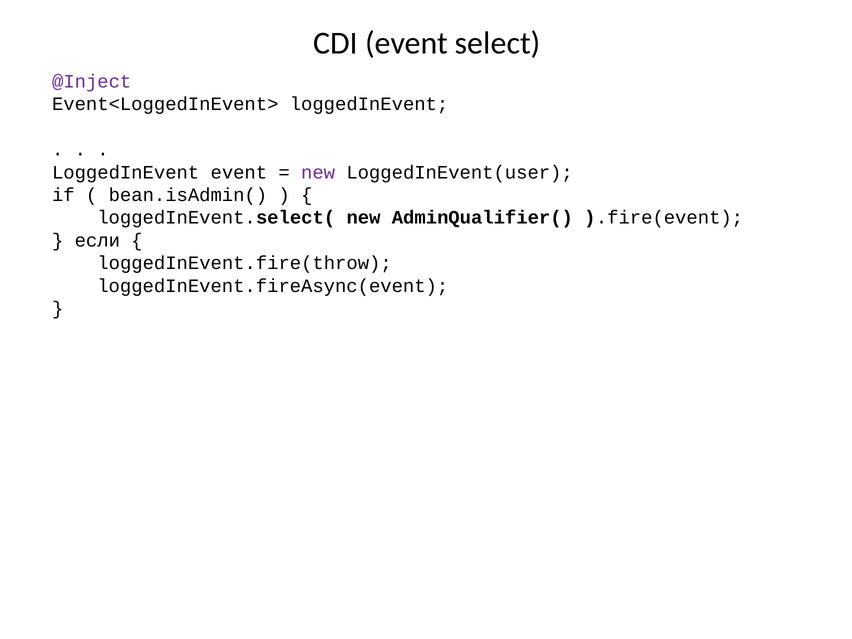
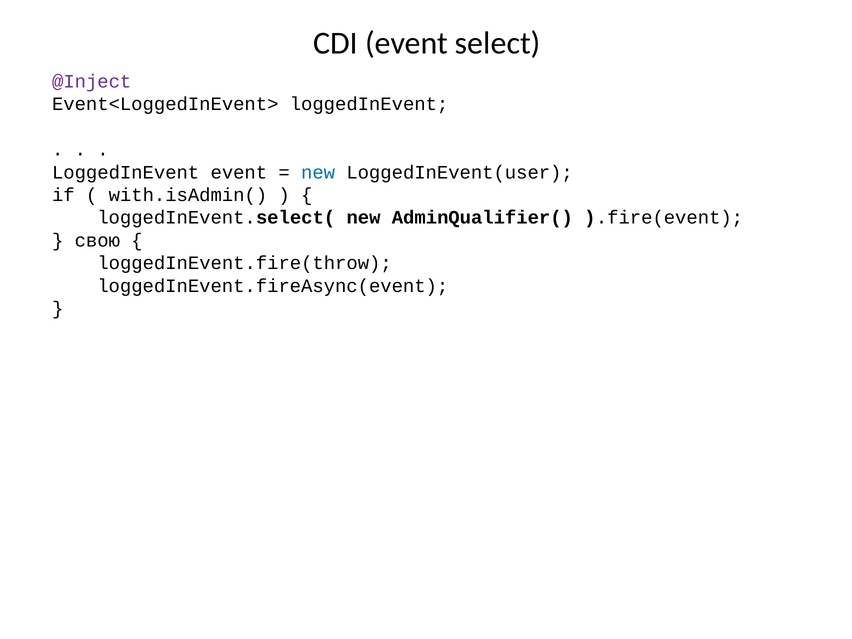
new at (318, 172) colour: purple -> blue
bean.isAdmin(: bean.isAdmin( -> with.isAdmin(
если: если -> свою
